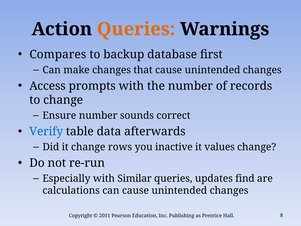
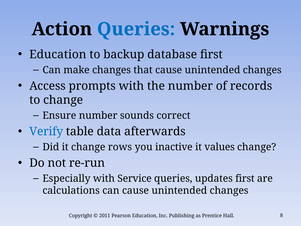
Queries at (136, 29) colour: orange -> blue
Compares at (58, 54): Compares -> Education
Similar: Similar -> Service
updates find: find -> first
